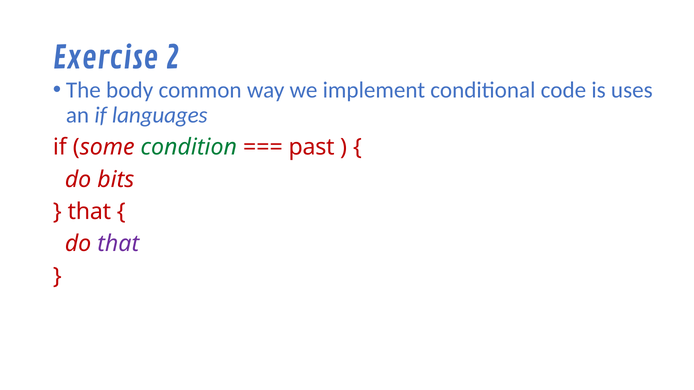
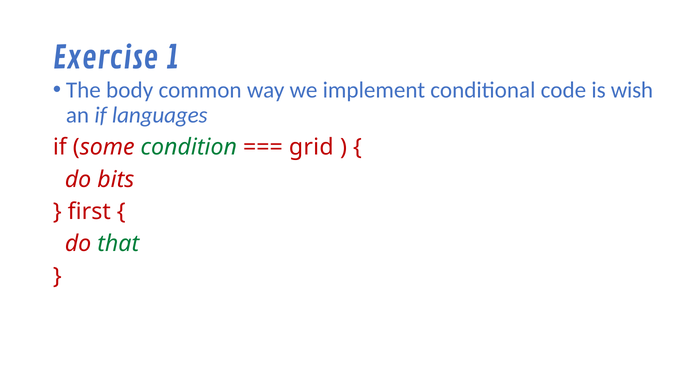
2: 2 -> 1
uses: uses -> wish
past: past -> grid
that at (89, 212): that -> first
that at (118, 244) colour: purple -> green
